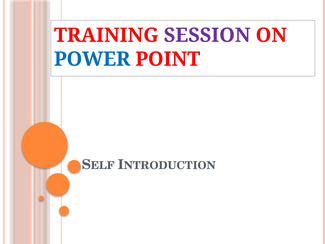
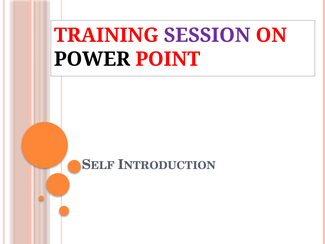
POWER colour: blue -> black
